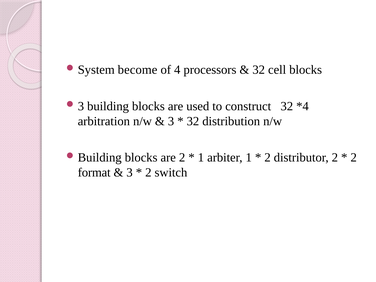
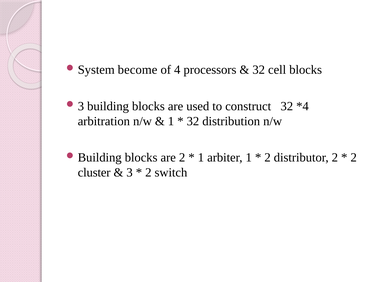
3 at (171, 121): 3 -> 1
format: format -> cluster
